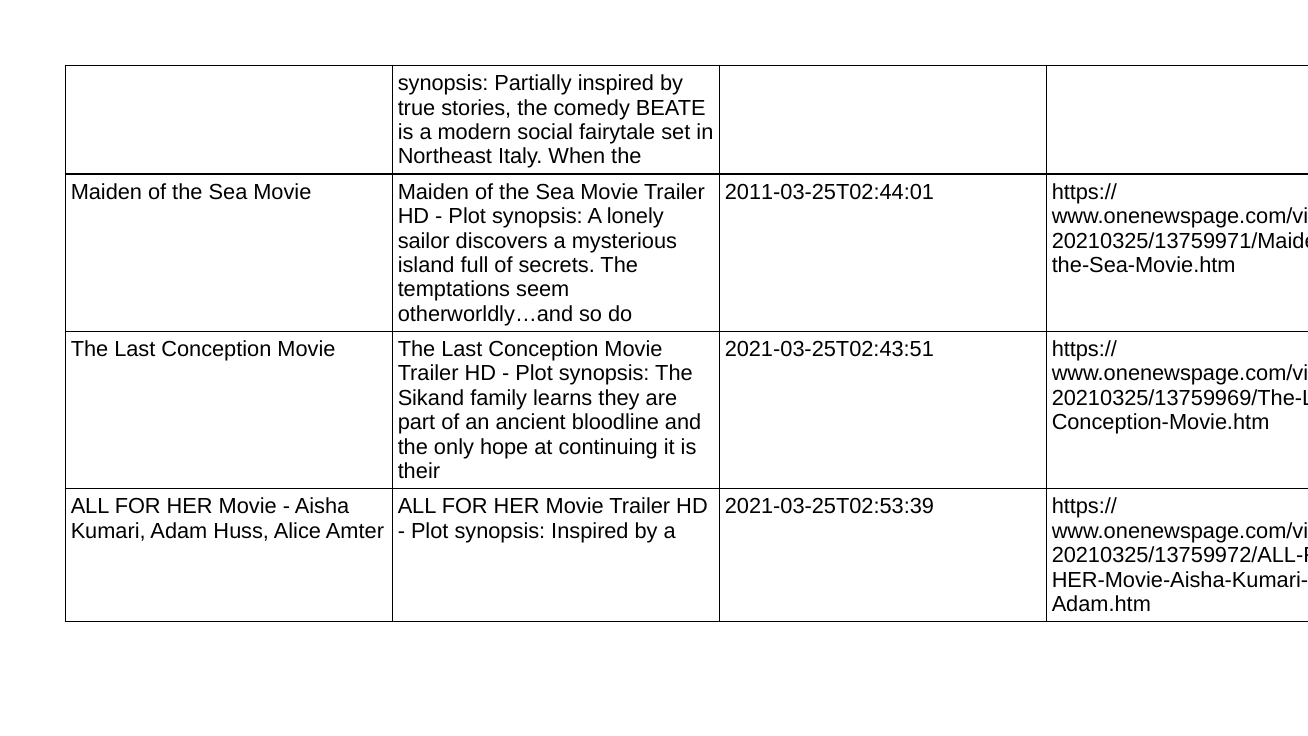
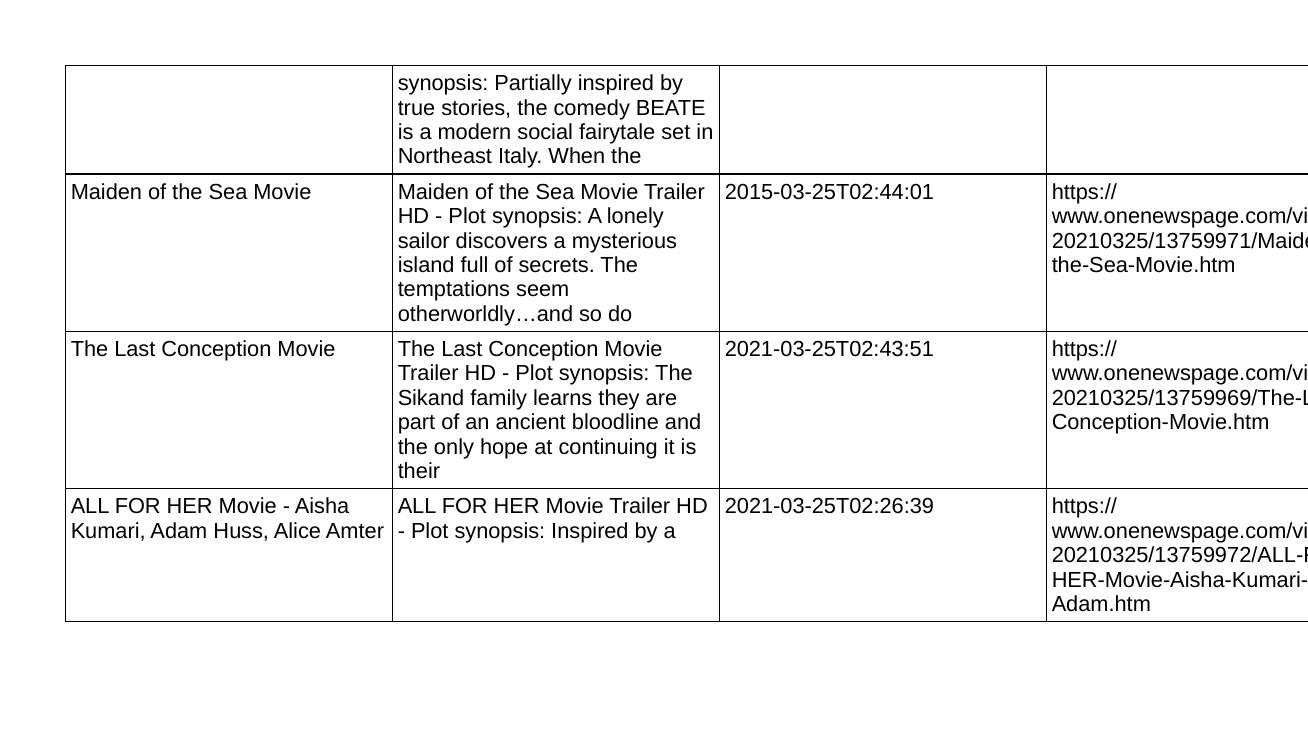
2011-03-25T02:44:01: 2011-03-25T02:44:01 -> 2015-03-25T02:44:01
2021-03-25T02:53:39: 2021-03-25T02:53:39 -> 2021-03-25T02:26:39
